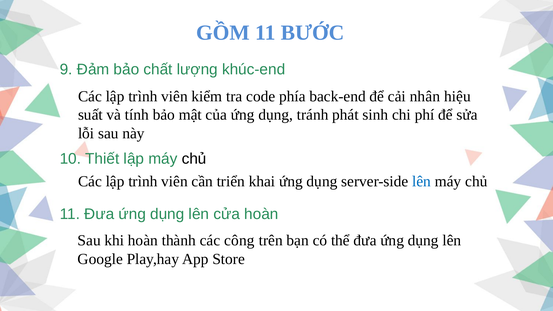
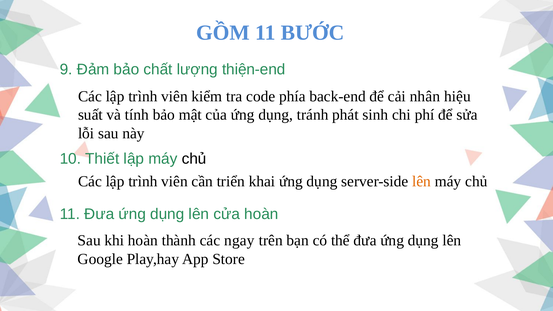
khúc-end: khúc-end -> thiện-end
lên at (422, 182) colour: blue -> orange
công: công -> ngay
